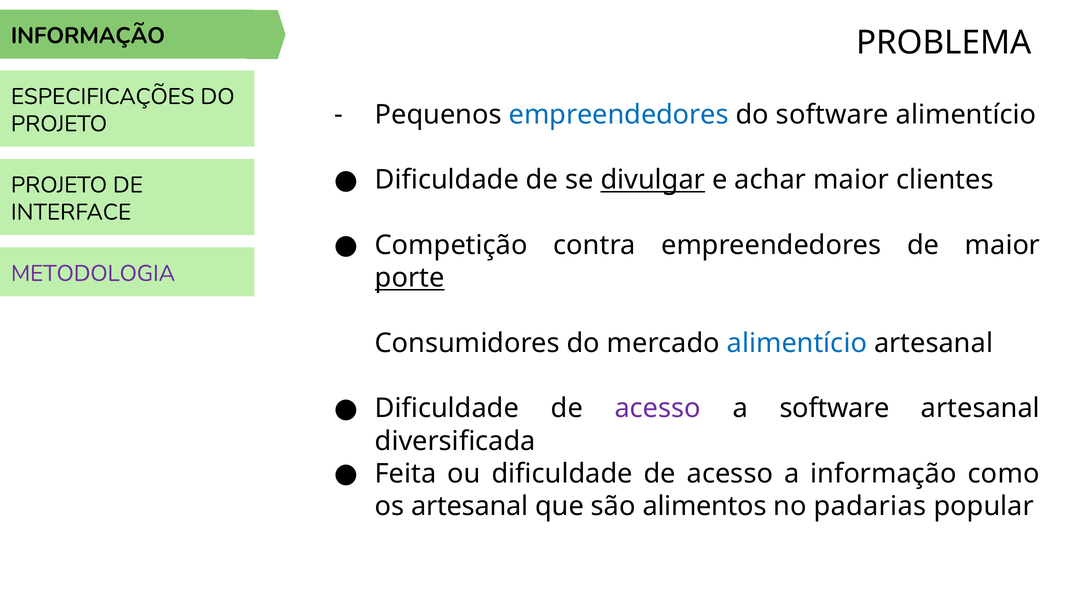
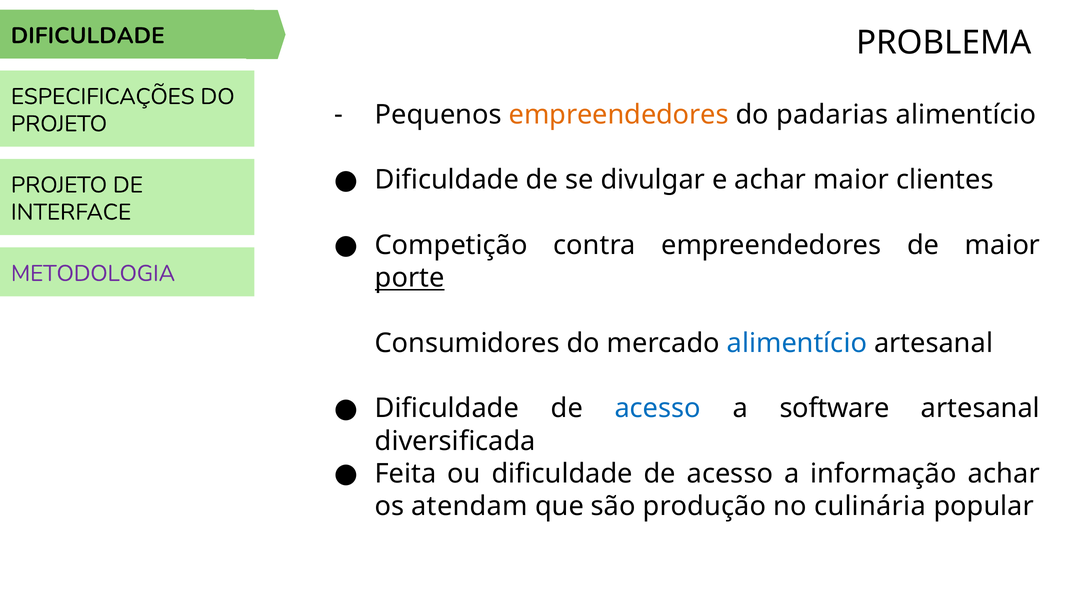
INFORMAÇÃO at (88, 36): INFORMAÇÃO -> DIFICULDADE
empreendedores at (619, 115) colour: blue -> orange
do software: software -> padarias
divulgar underline: present -> none
acesso at (658, 408) colour: purple -> blue
informação como: como -> achar
os artesanal: artesanal -> atendam
alimentos: alimentos -> produção
padarias: padarias -> culinária
